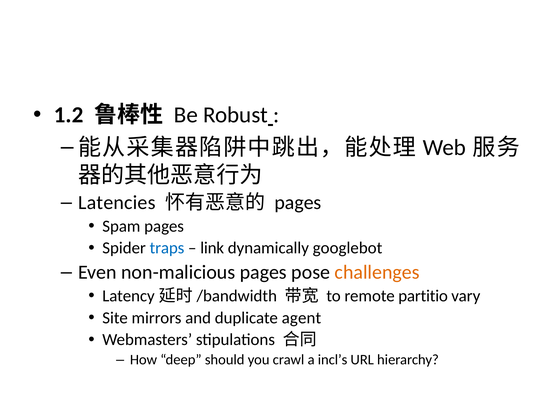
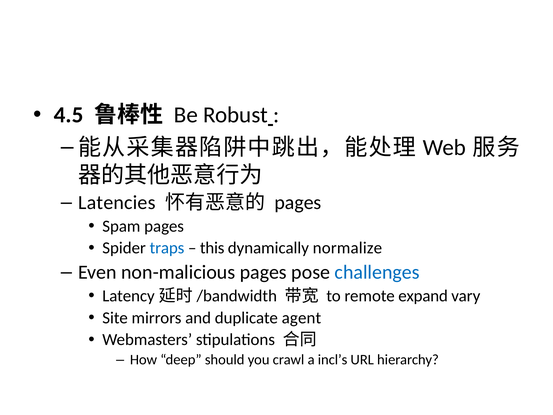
1.2: 1.2 -> 4.5
link: link -> this
googlebot: googlebot -> normalize
challenges colour: orange -> blue
partitio: partitio -> expand
